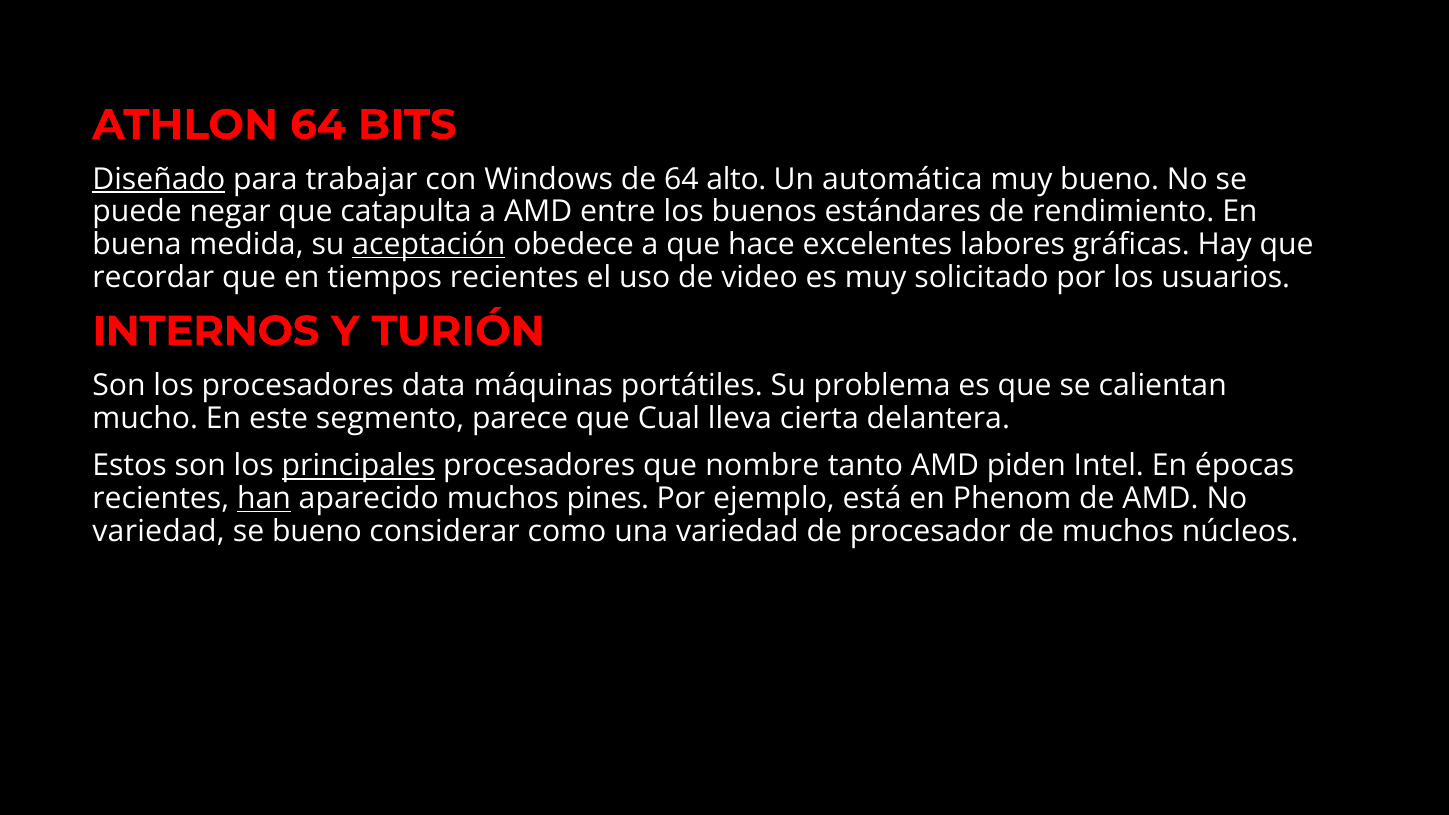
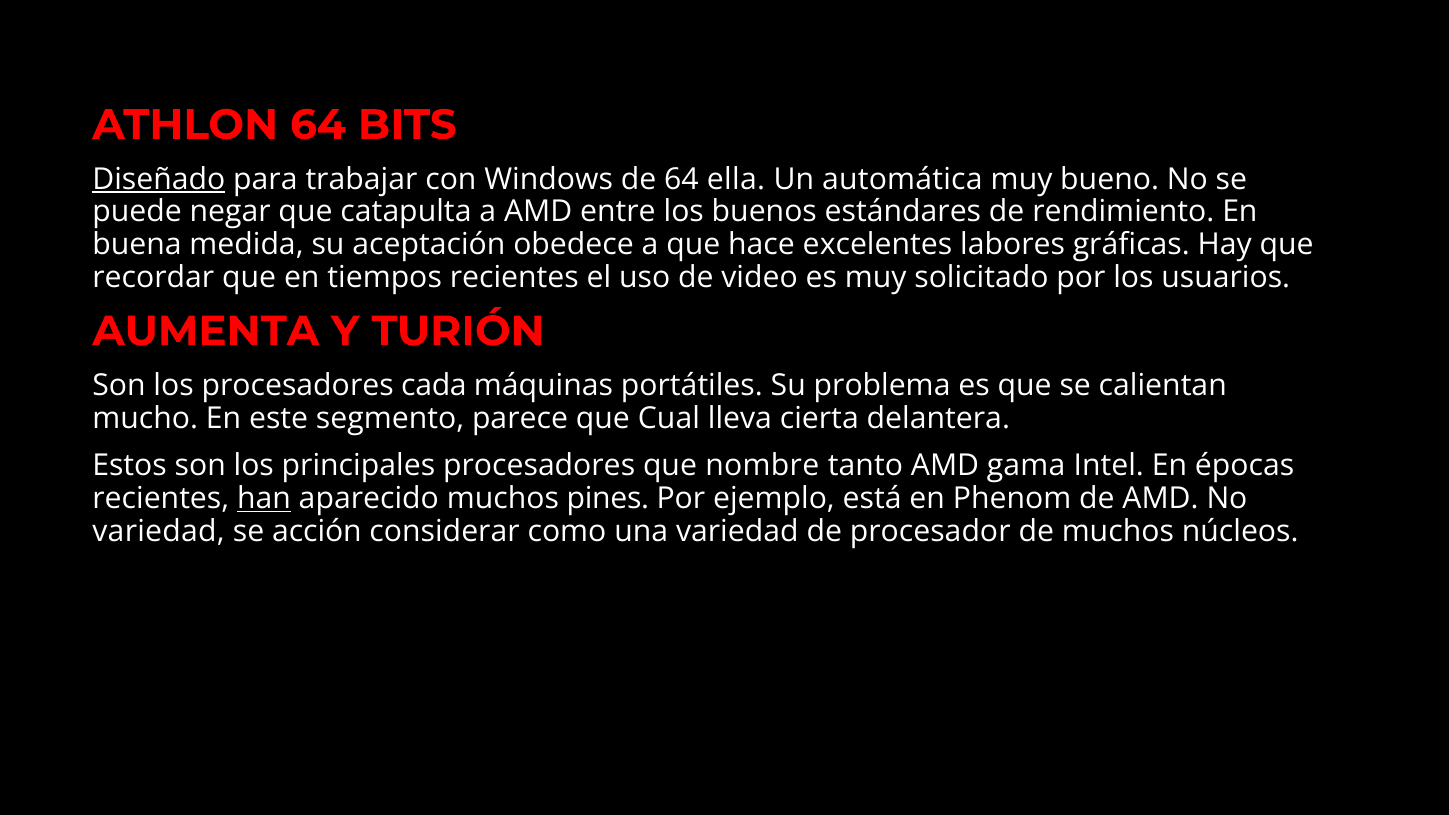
alto: alto -> ella
aceptación underline: present -> none
INTERNOS: INTERNOS -> AUMENTA
data: data -> cada
principales underline: present -> none
piden: piden -> gama
se bueno: bueno -> acción
